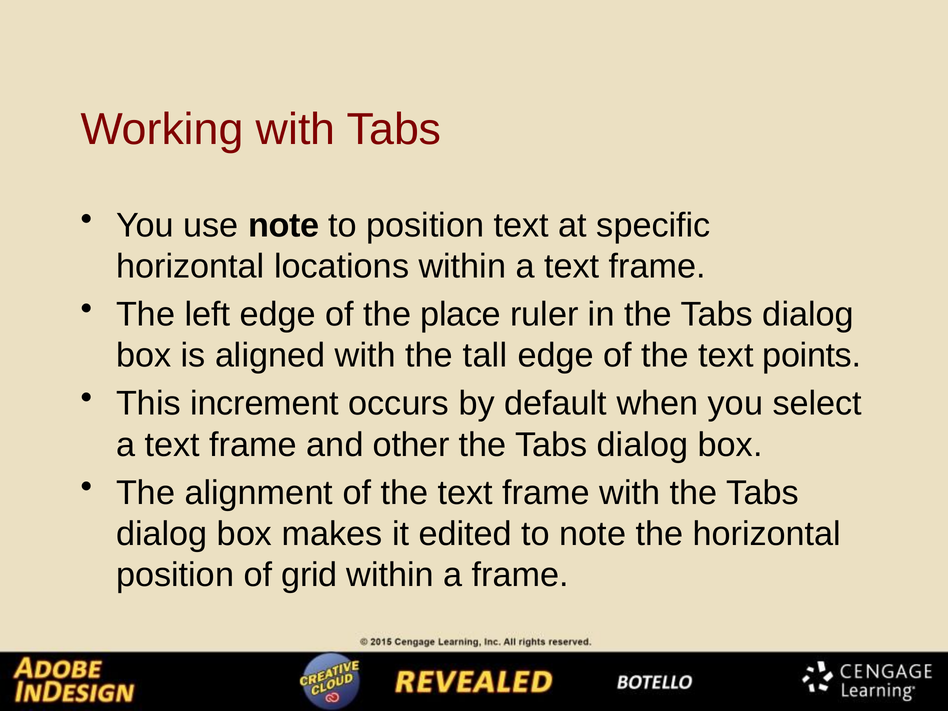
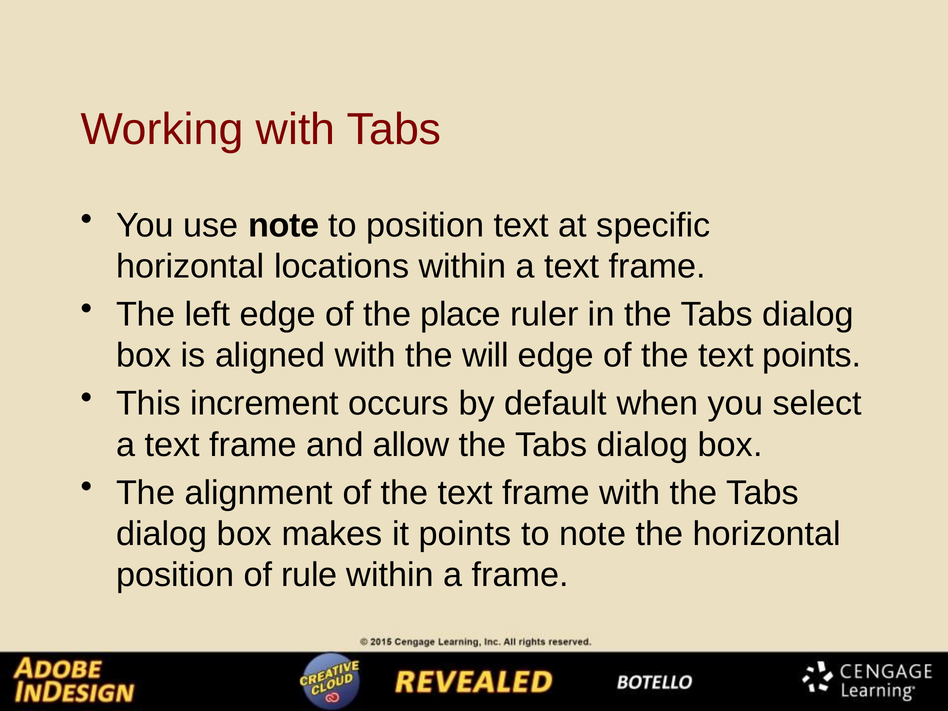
tall: tall -> will
other: other -> allow
it edited: edited -> points
grid: grid -> rule
